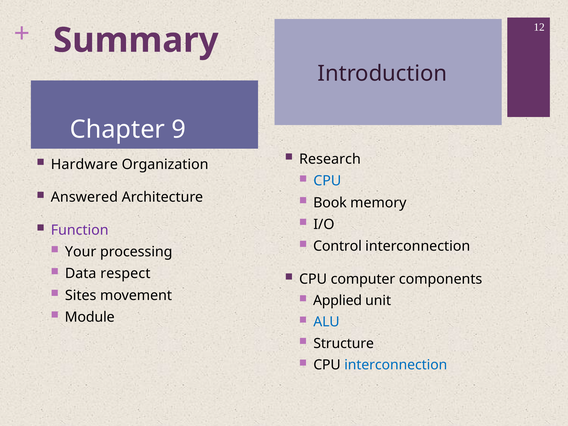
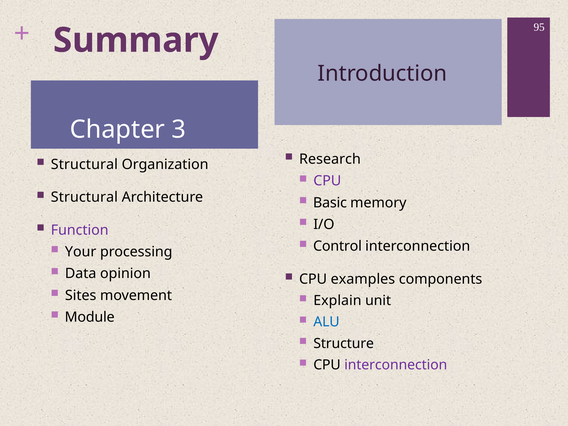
12: 12 -> 95
9: 9 -> 3
Hardware at (84, 164): Hardware -> Structural
CPU at (327, 181) colour: blue -> purple
Answered at (84, 197): Answered -> Structural
Book: Book -> Basic
respect: respect -> opinion
computer: computer -> examples
Applied: Applied -> Explain
interconnection at (396, 365) colour: blue -> purple
